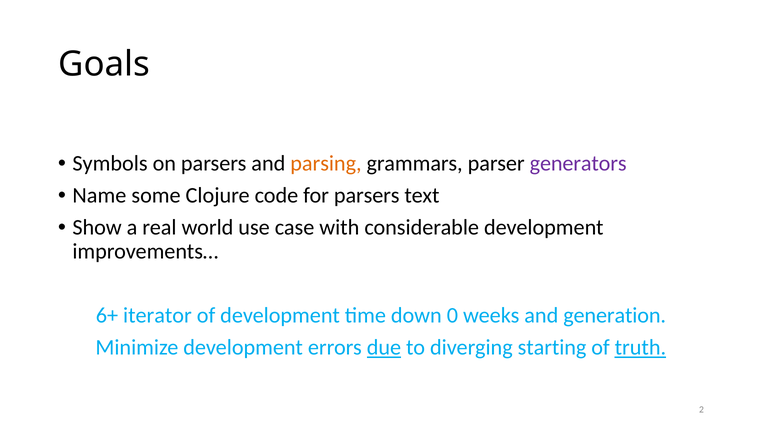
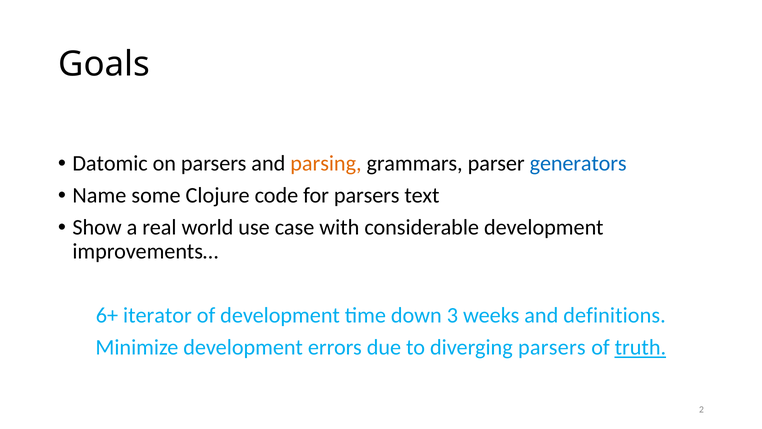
Symbols: Symbols -> Datomic
generators colour: purple -> blue
0: 0 -> 3
generation: generation -> definitions
due underline: present -> none
diverging starting: starting -> parsers
